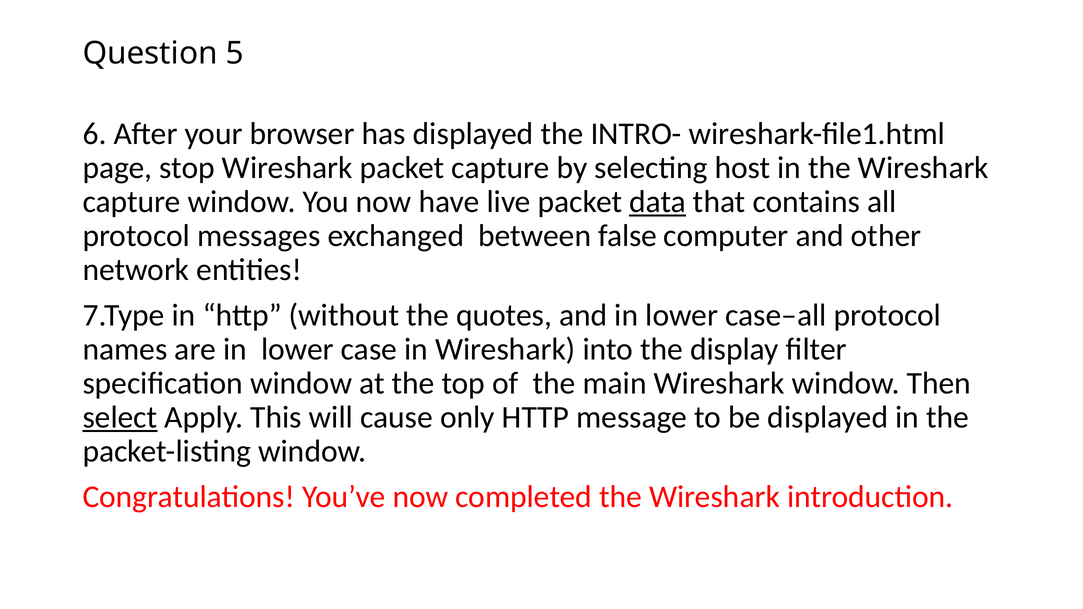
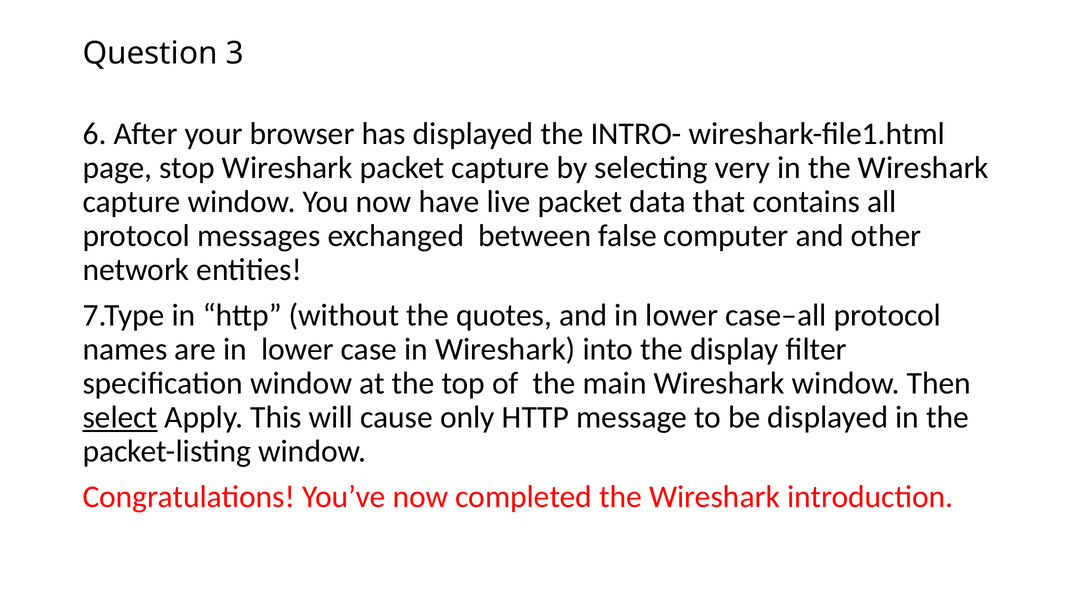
5: 5 -> 3
host: host -> very
data underline: present -> none
